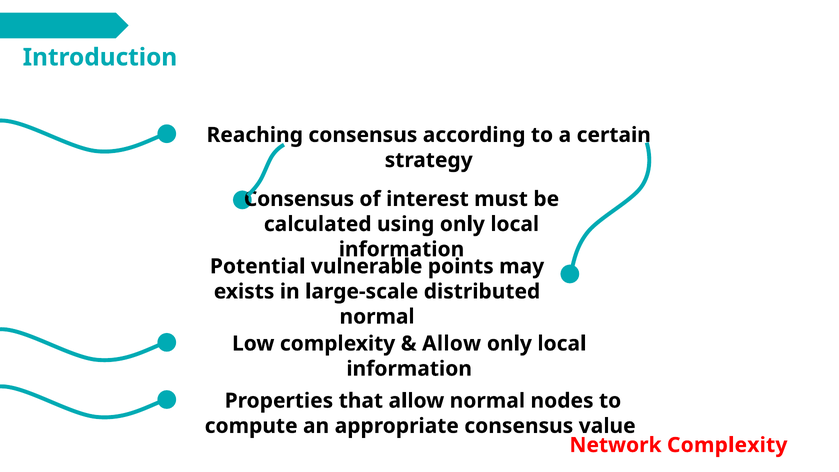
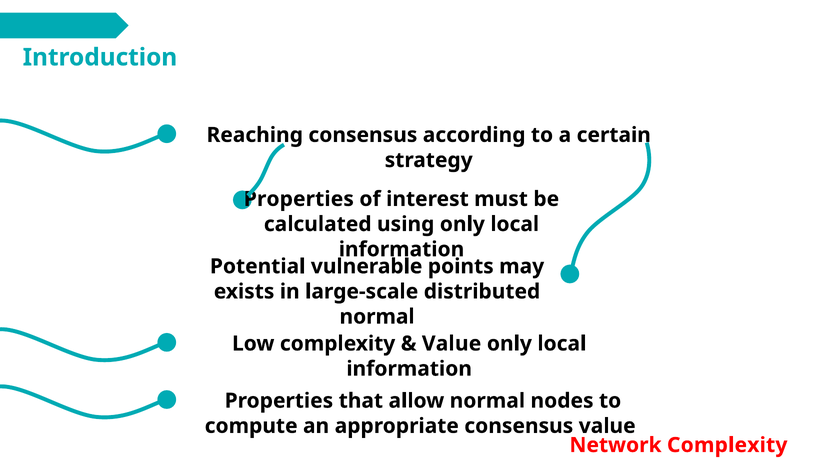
Consensus at (299, 199): Consensus -> Properties
Allow at (452, 344): Allow -> Value
